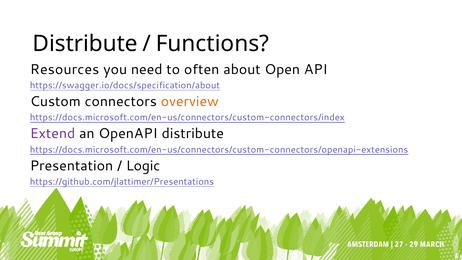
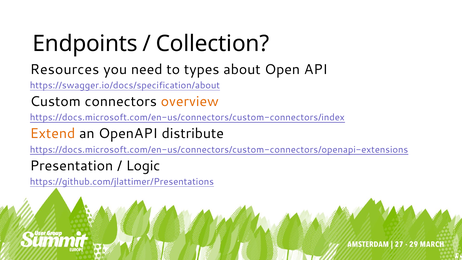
Distribute at (85, 44): Distribute -> Endpoints
Functions: Functions -> Collection
often: often -> types
Extend colour: purple -> orange
